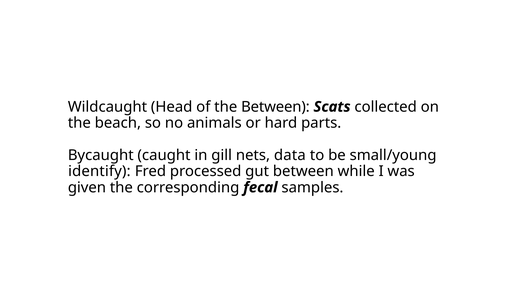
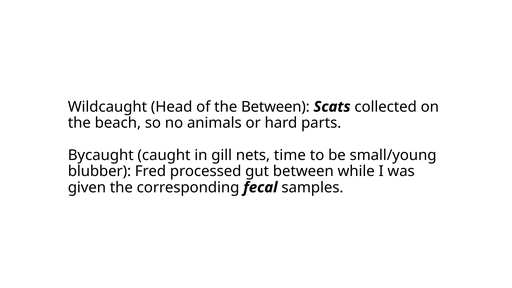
data: data -> time
identify: identify -> blubber
